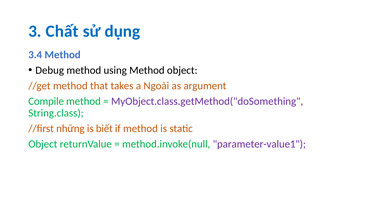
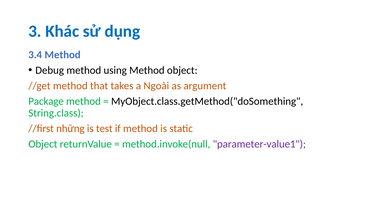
Chất: Chất -> Khác
Compile: Compile -> Package
MyObject.class.getMethod("doSomething colour: purple -> black
biết: biết -> test
